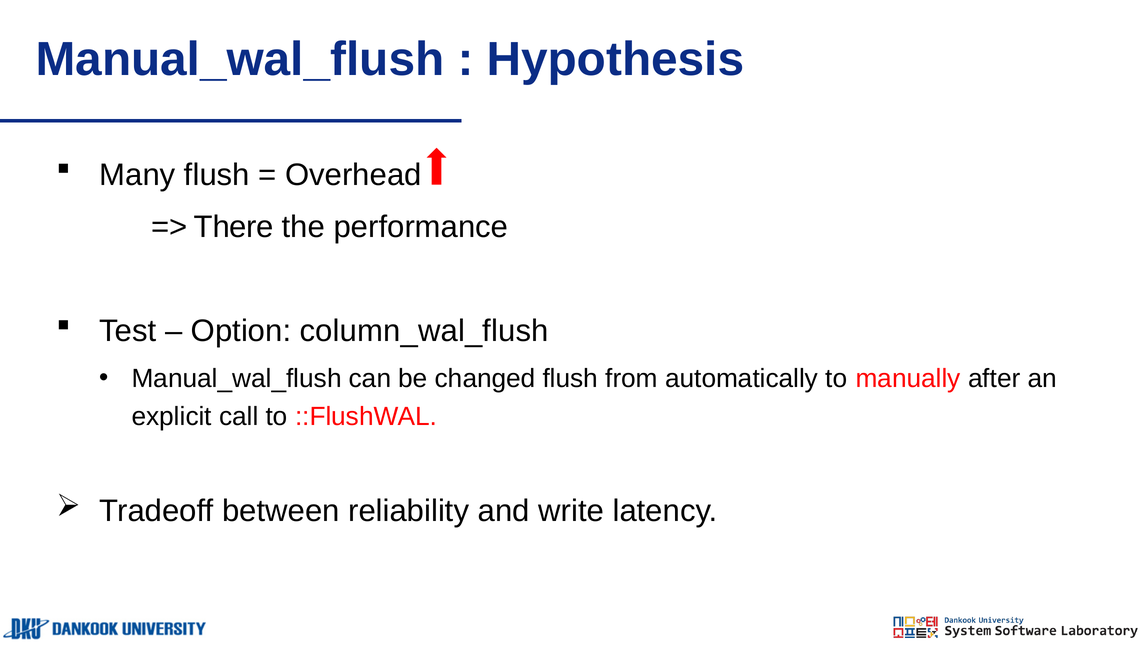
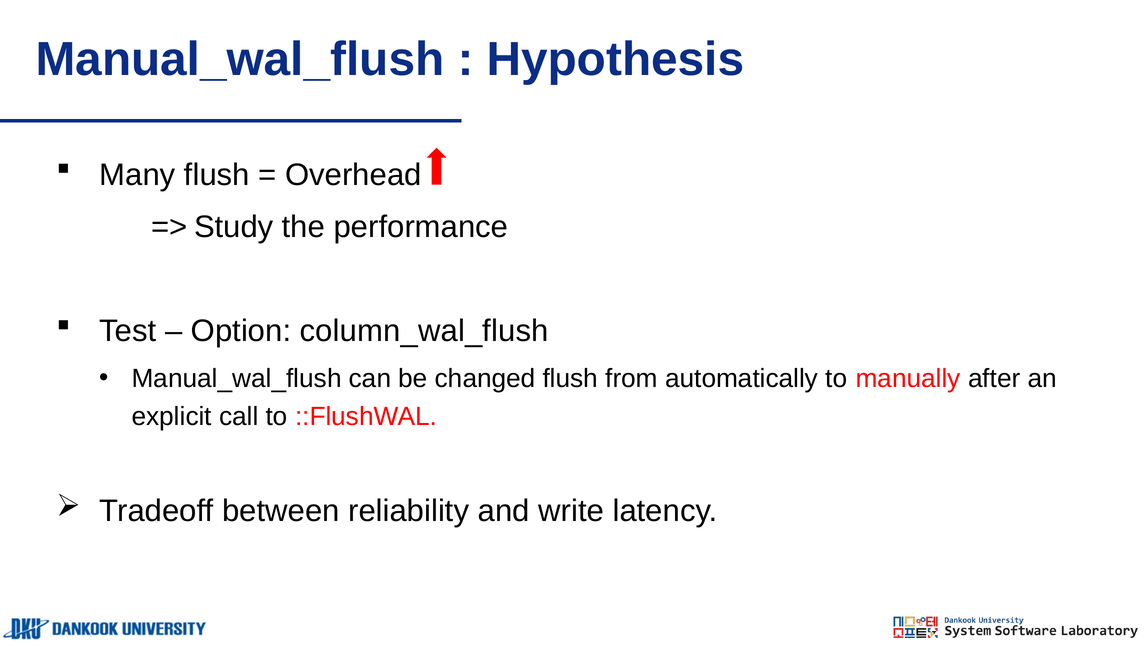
There: There -> Study
